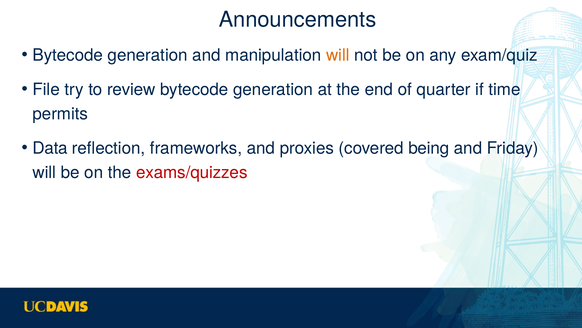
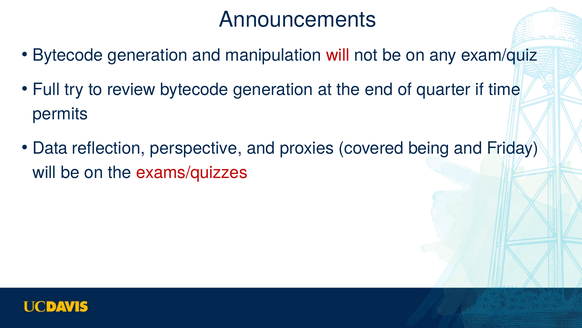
will at (338, 55) colour: orange -> red
File: File -> Full
frameworks: frameworks -> perspective
